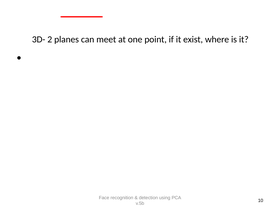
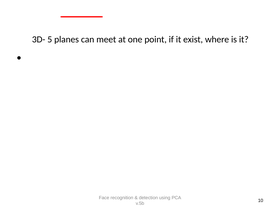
2: 2 -> 5
